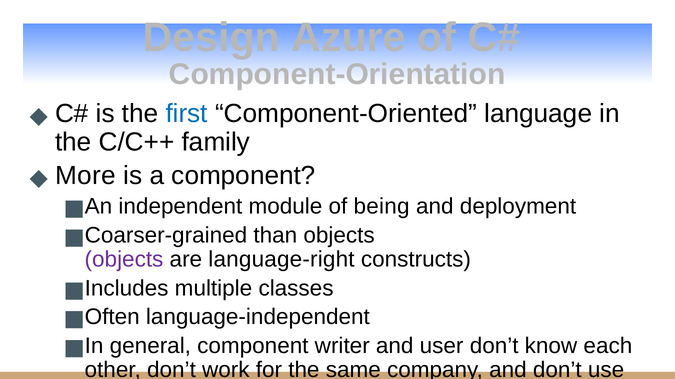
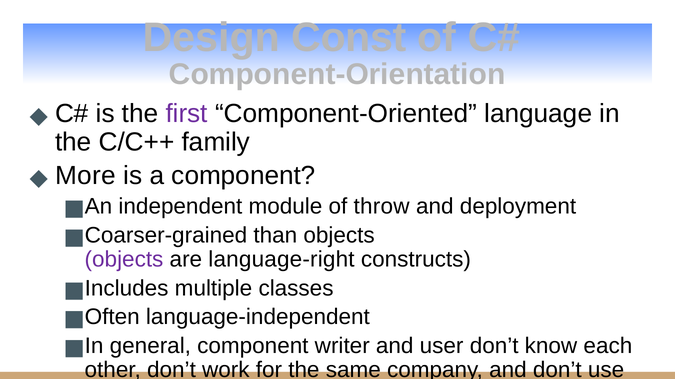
Azure: Azure -> Const
first colour: blue -> purple
being: being -> throw
